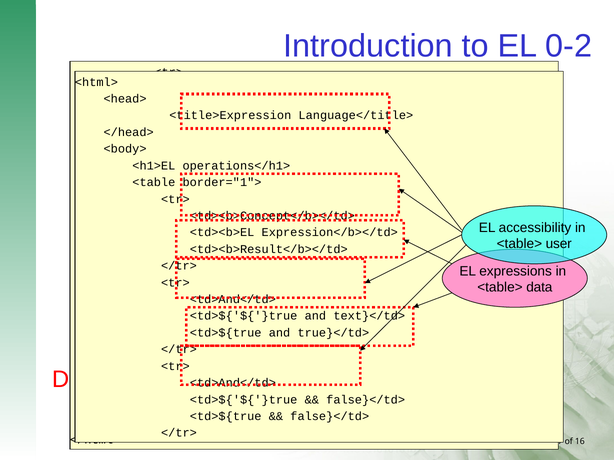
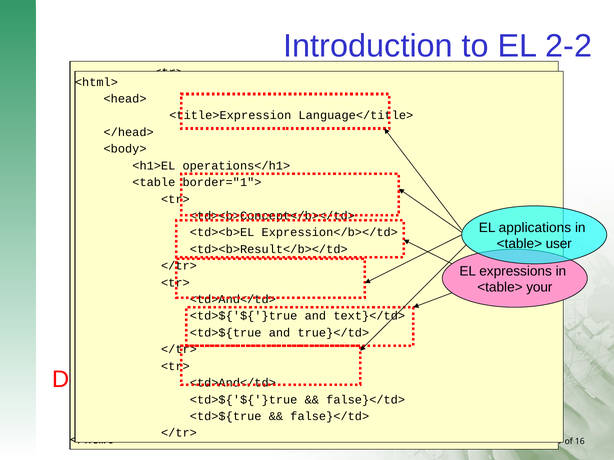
0-2: 0-2 -> 2-2
accessibility: accessibility -> applications
data: data -> your
